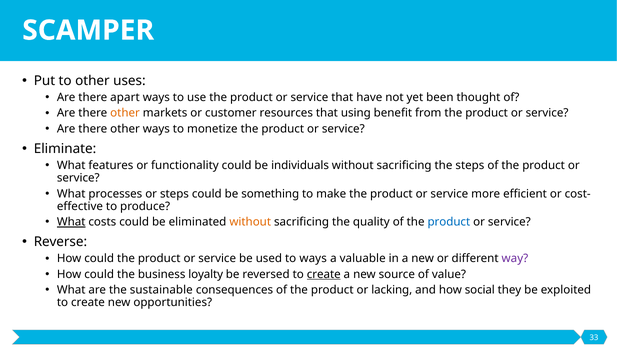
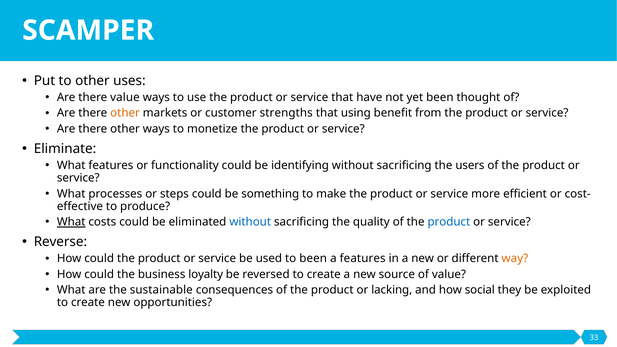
there apart: apart -> value
resources: resources -> strengths
individuals: individuals -> identifying
the steps: steps -> users
without at (250, 222) colour: orange -> blue
to ways: ways -> been
a valuable: valuable -> features
way colour: purple -> orange
create at (324, 274) underline: present -> none
